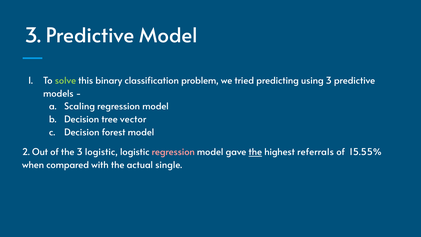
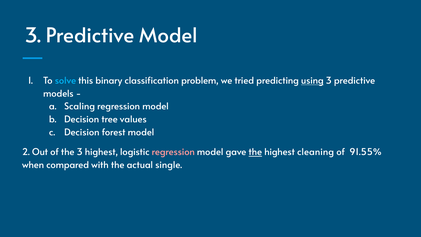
solve colour: light green -> light blue
using underline: none -> present
vector: vector -> values
3 logistic: logistic -> highest
referrals: referrals -> cleaning
15.55%: 15.55% -> 91.55%
